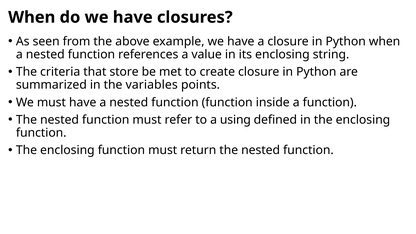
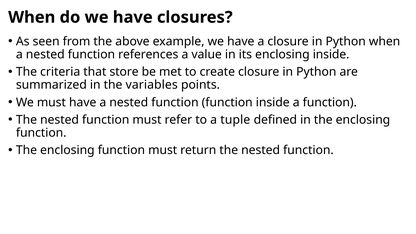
enclosing string: string -> inside
using: using -> tuple
